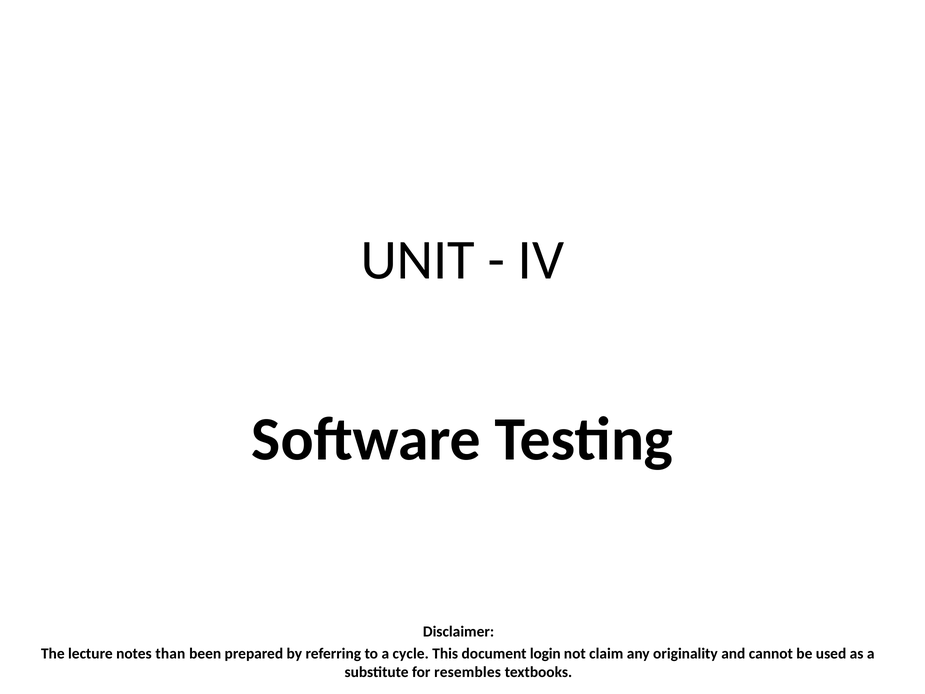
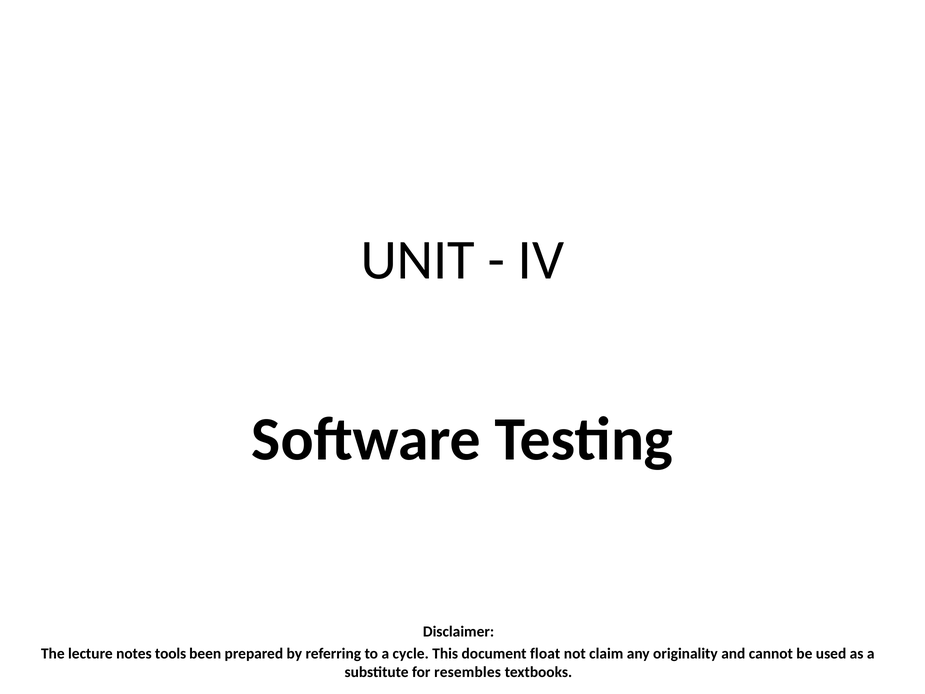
than: than -> tools
login: login -> float
